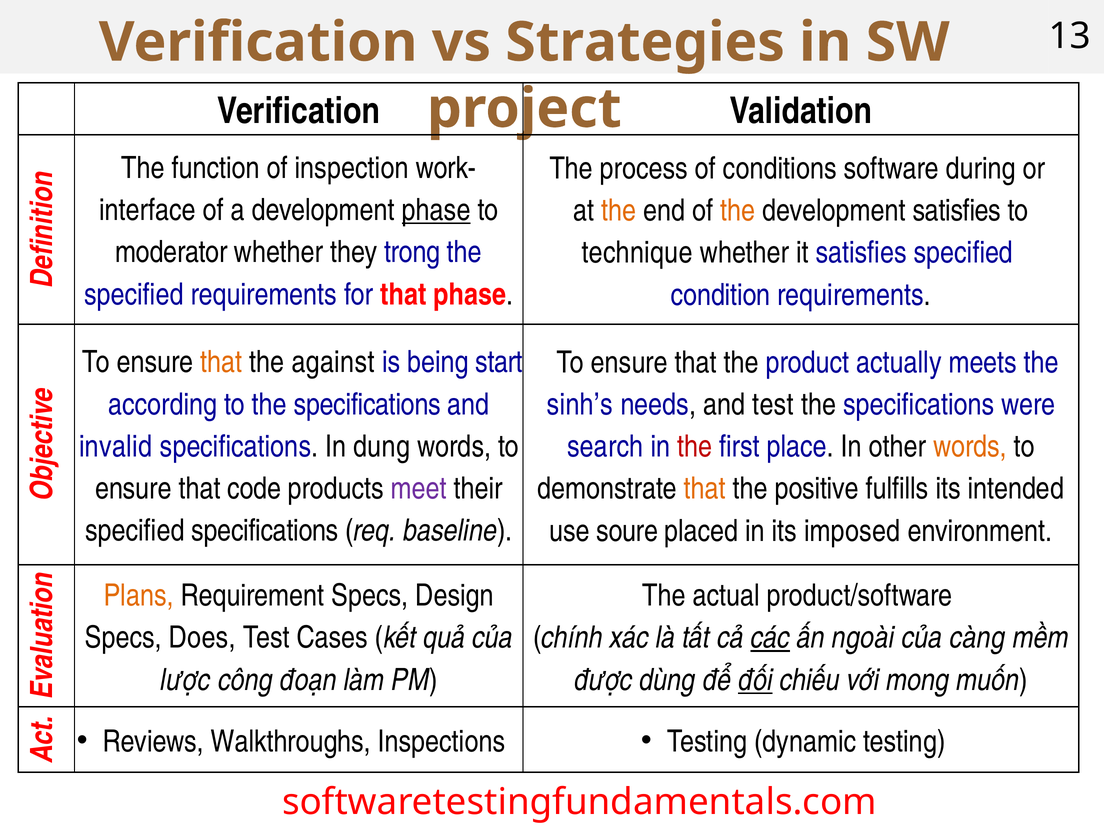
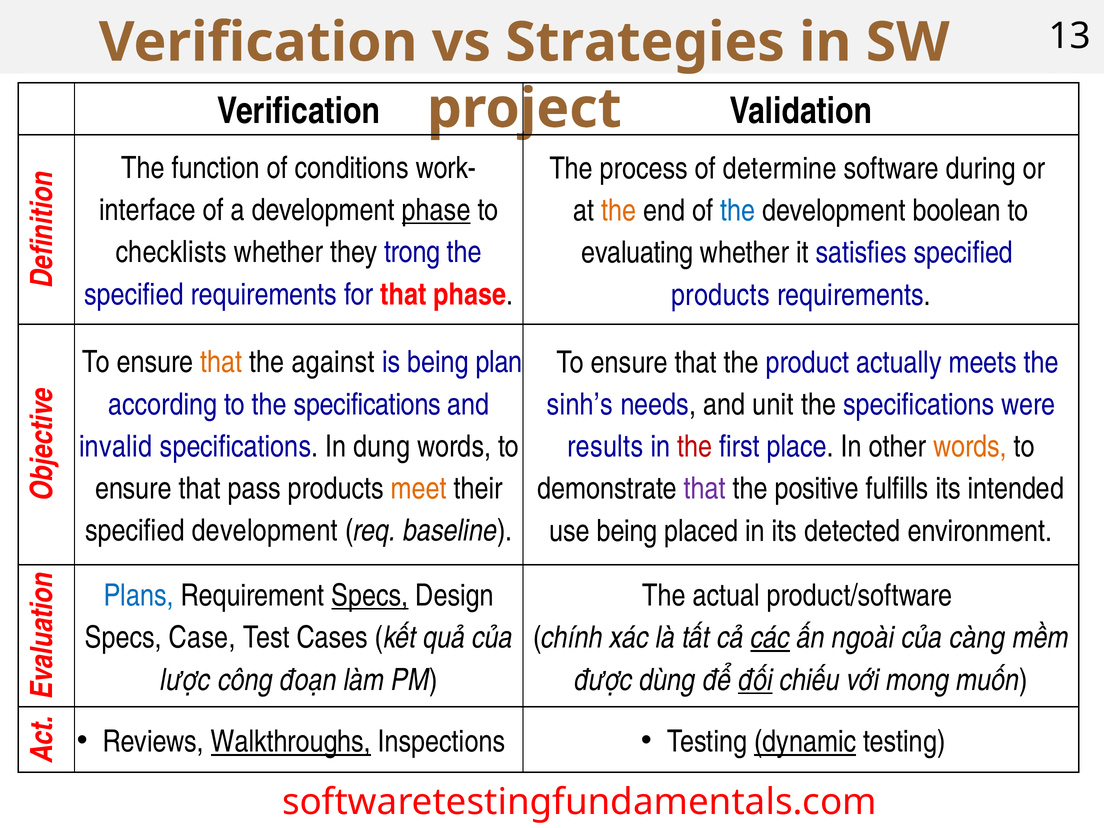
conditions: conditions -> determine
inspection: inspection -> conditions
the at (738, 211) colour: orange -> blue
development satisfies: satisfies -> boolean
moderator: moderator -> checklists
technique: technique -> evaluating
condition at (721, 295): condition -> products
start: start -> plan
and test: test -> unit
search: search -> results
code: code -> pass
meet colour: purple -> orange
that at (705, 489) colour: orange -> purple
specified specifications: specifications -> development
use soure: soure -> being
imposed: imposed -> detected
Plans colour: orange -> blue
Specs at (370, 596) underline: none -> present
Does: Does -> Case
Walkthroughs underline: none -> present
dynamic underline: none -> present
